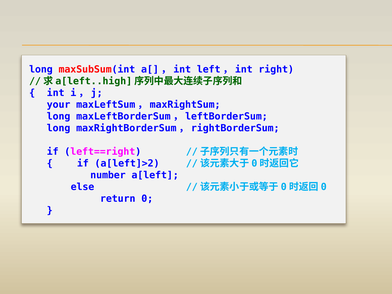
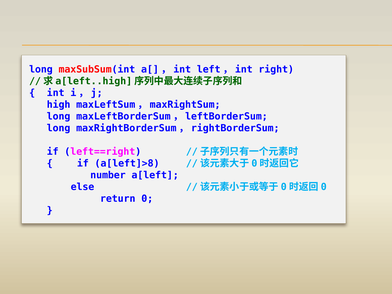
your: your -> high
a[left]>2: a[left]>2 -> a[left]>8
